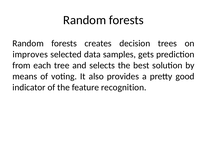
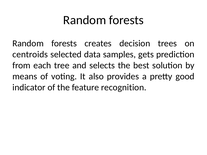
improves: improves -> centroids
